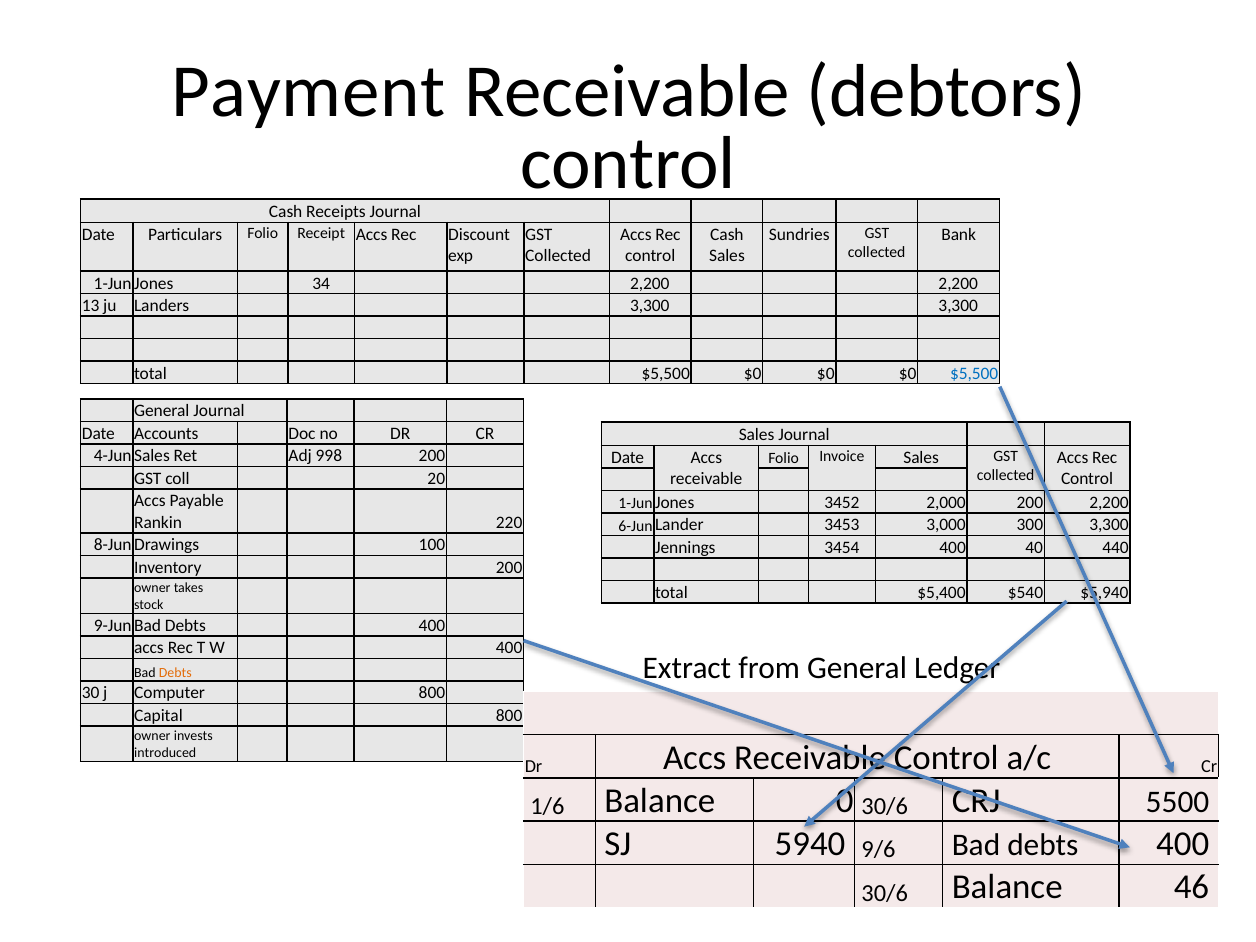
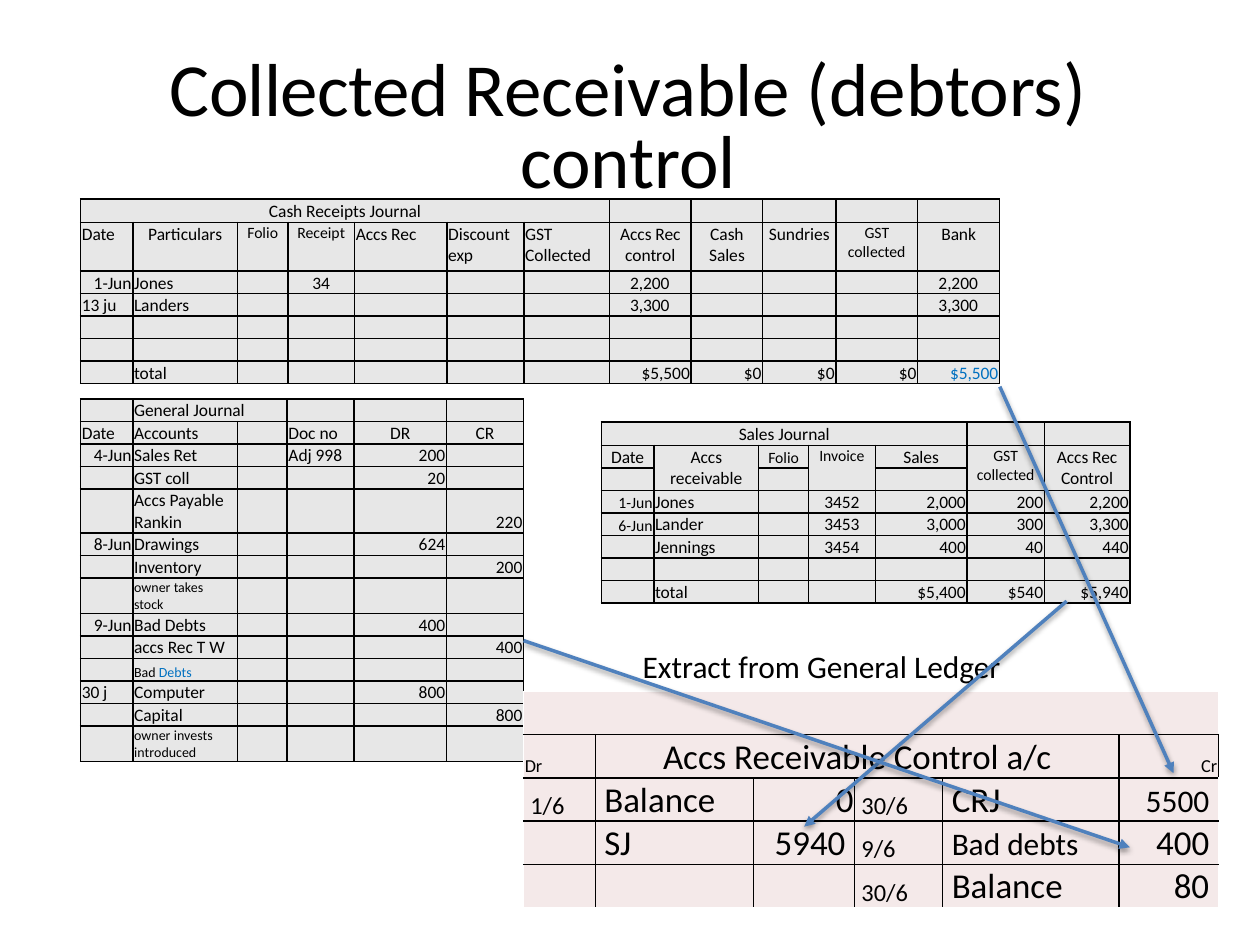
Payment at (308, 91): Payment -> Collected
100: 100 -> 624
Debts at (175, 673) colour: orange -> blue
46: 46 -> 80
